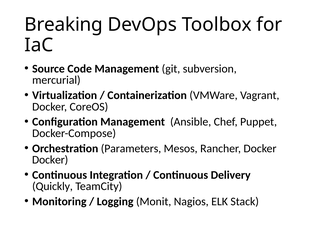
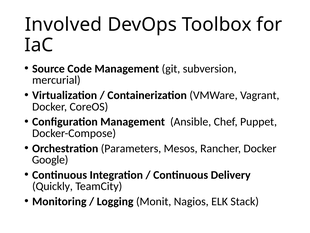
Breaking: Breaking -> Involved
Docker at (50, 159): Docker -> Google
